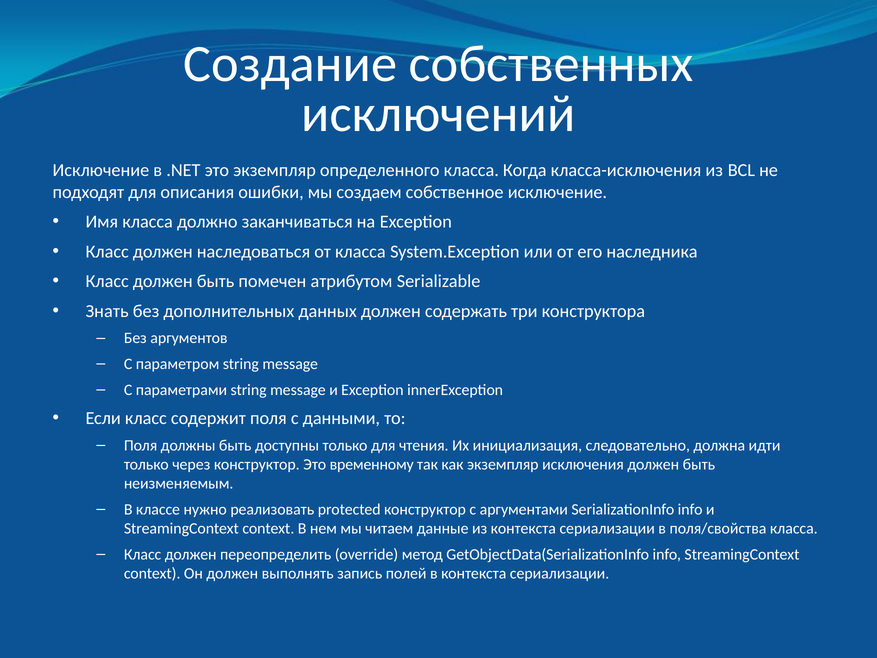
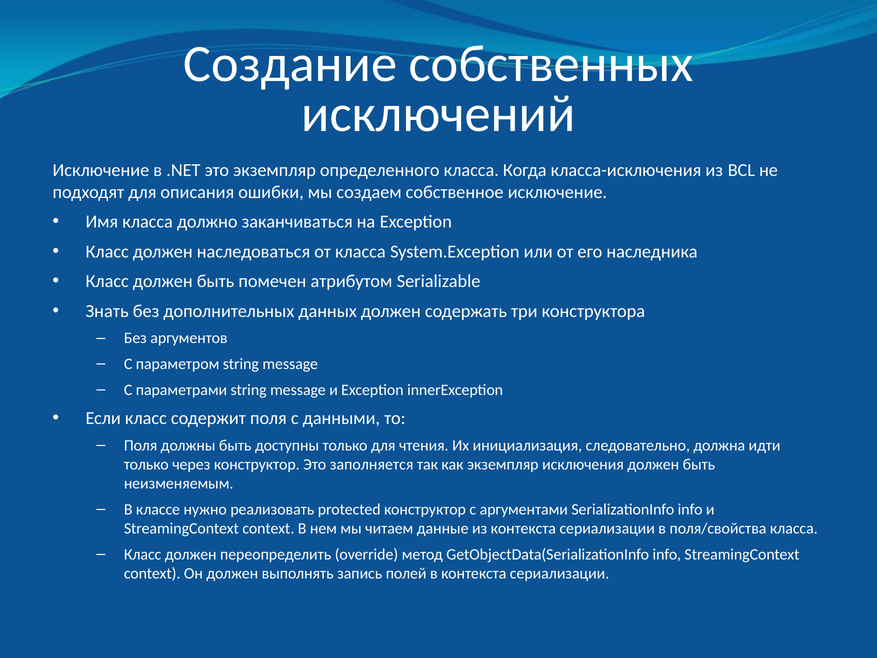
временному: временному -> заполняется
